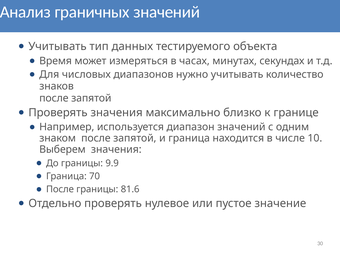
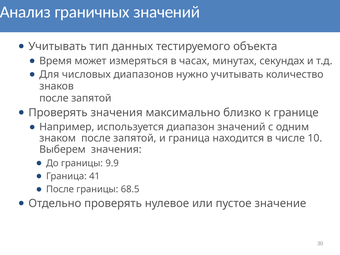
70: 70 -> 41
81.6: 81.6 -> 68.5
